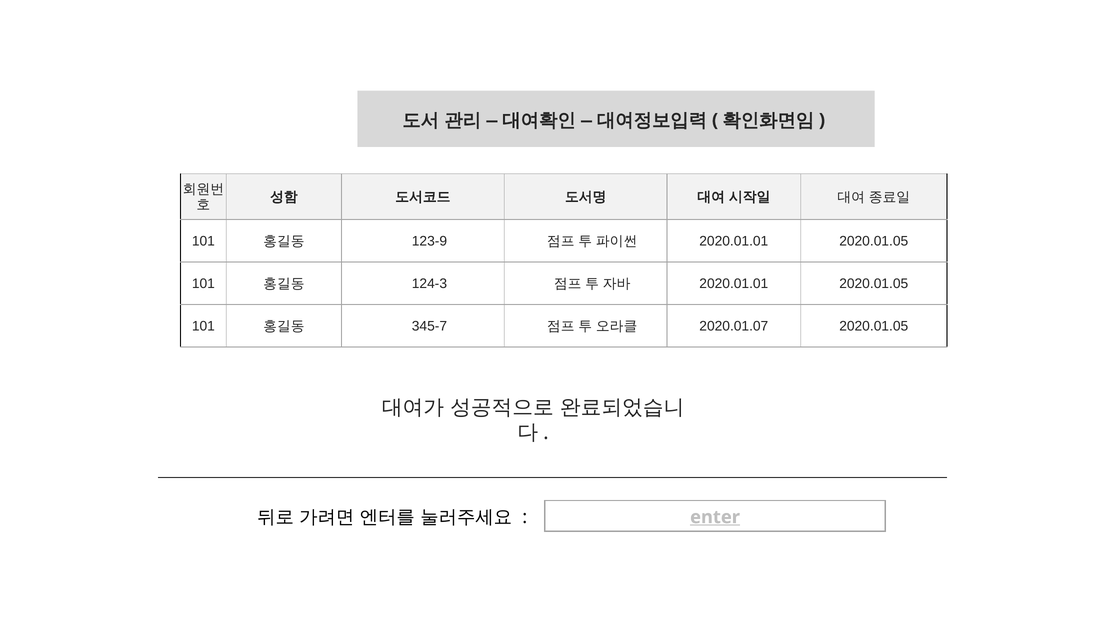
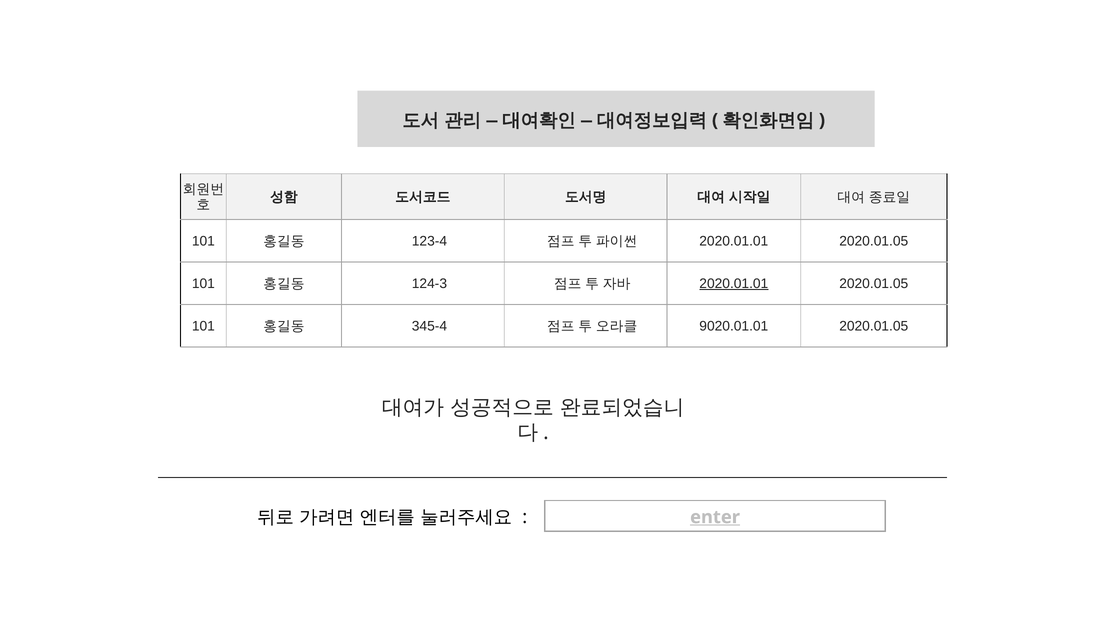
123-9: 123-9 -> 123-4
2020.01.01 at (734, 283) underline: none -> present
345-7: 345-7 -> 345-4
2020.01.07: 2020.01.07 -> 9020.01.01
